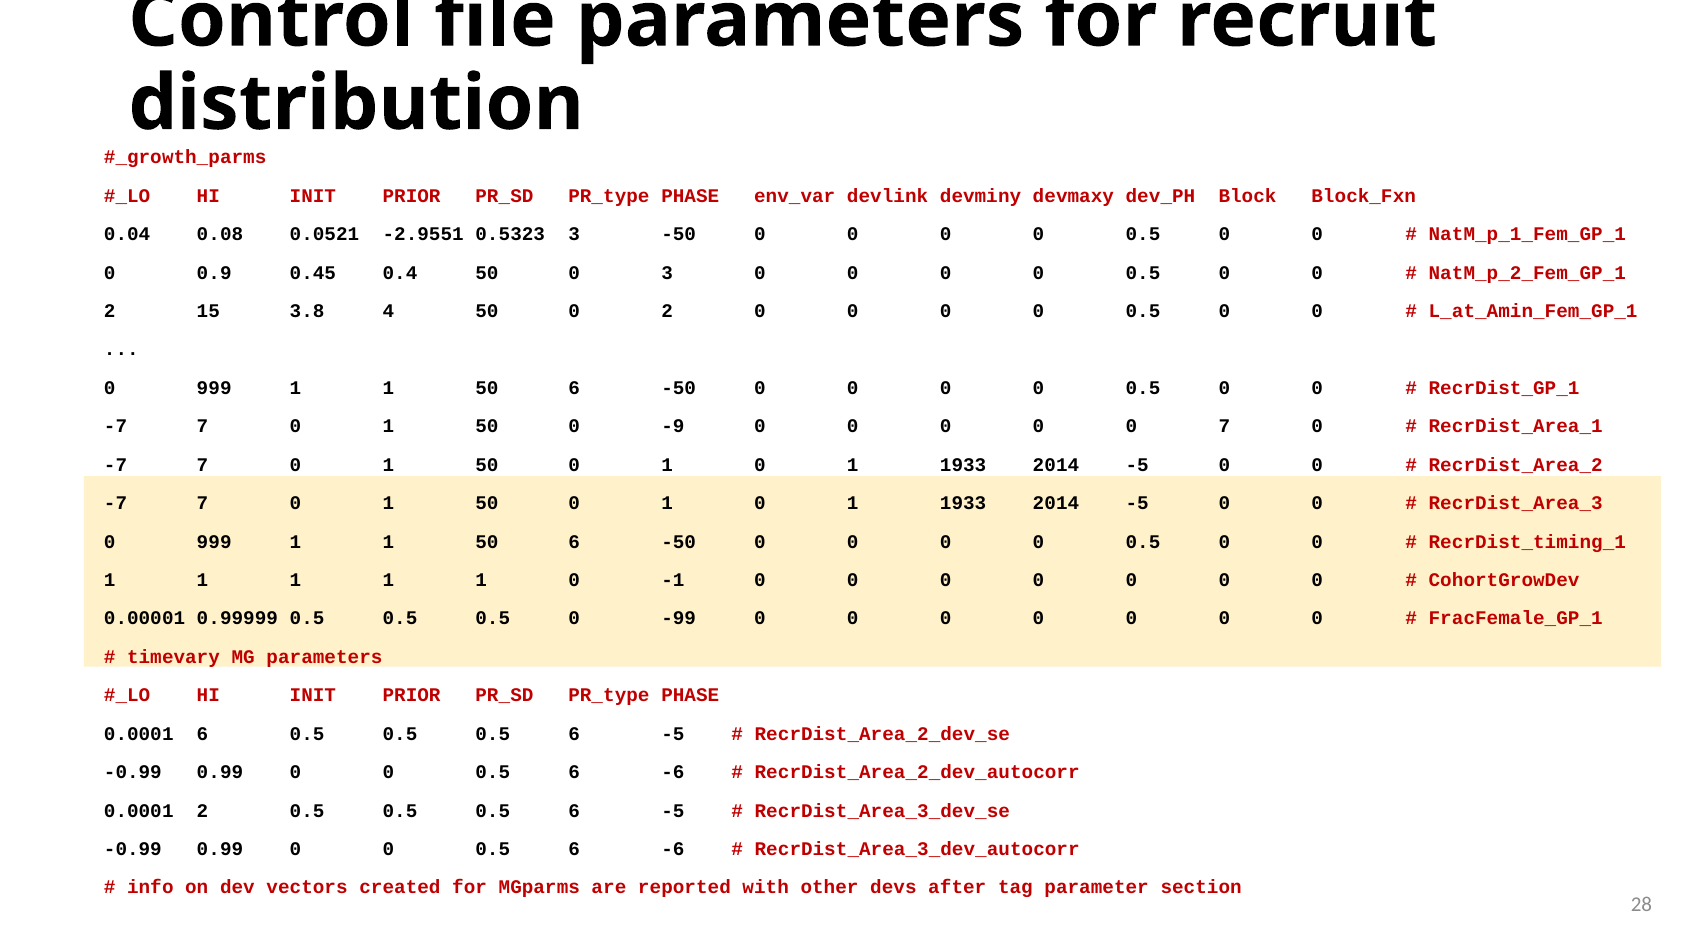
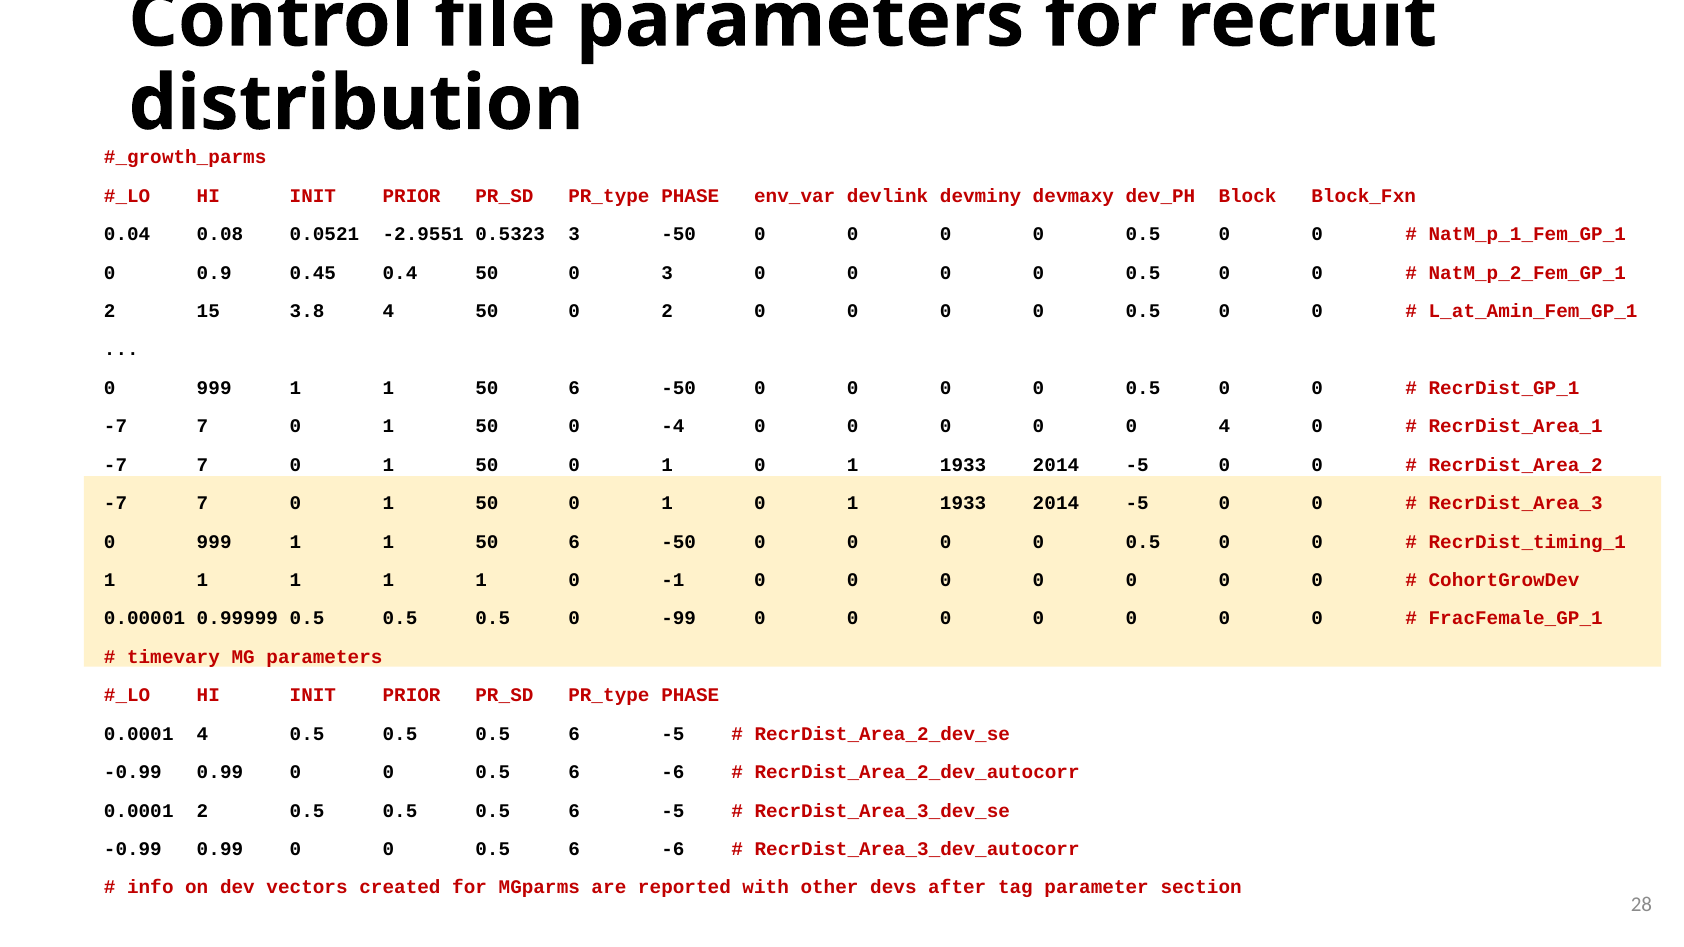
-9: -9 -> -4
0 7: 7 -> 4
0.0001 6: 6 -> 4
